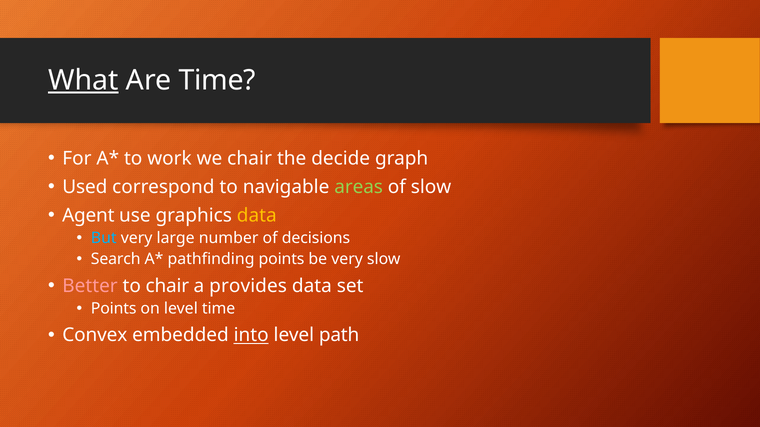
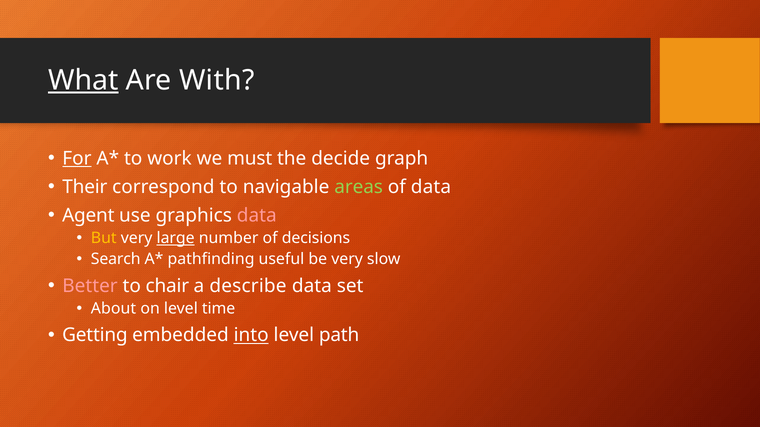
Are Time: Time -> With
For underline: none -> present
we chair: chair -> must
Used: Used -> Their
of slow: slow -> data
data at (257, 216) colour: yellow -> pink
But colour: light blue -> yellow
large underline: none -> present
pathfinding points: points -> useful
provides: provides -> describe
Points at (114, 309): Points -> About
Convex: Convex -> Getting
